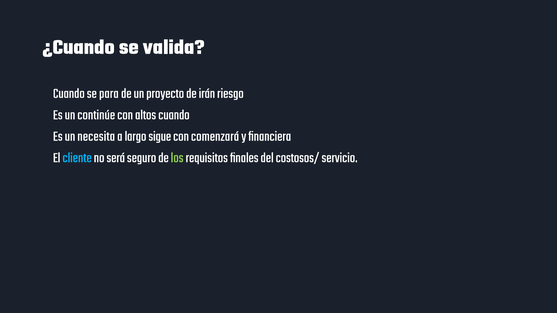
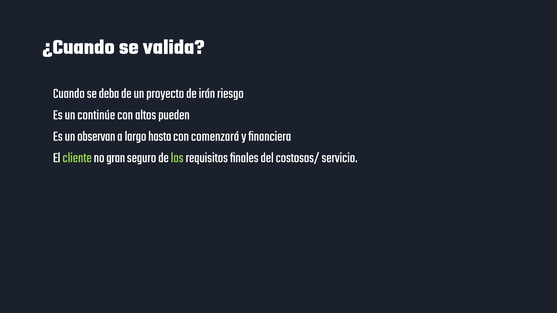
para: para -> deba
cuando: cuando -> pueden
necesita: necesita -> observan
sigue: sigue -> hasta
cliente colour: light blue -> light green
será: será -> gran
